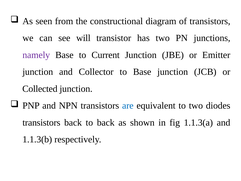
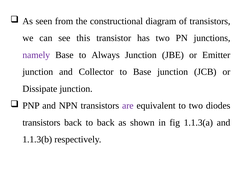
will: will -> this
Current: Current -> Always
Collected: Collected -> Dissipate
are colour: blue -> purple
